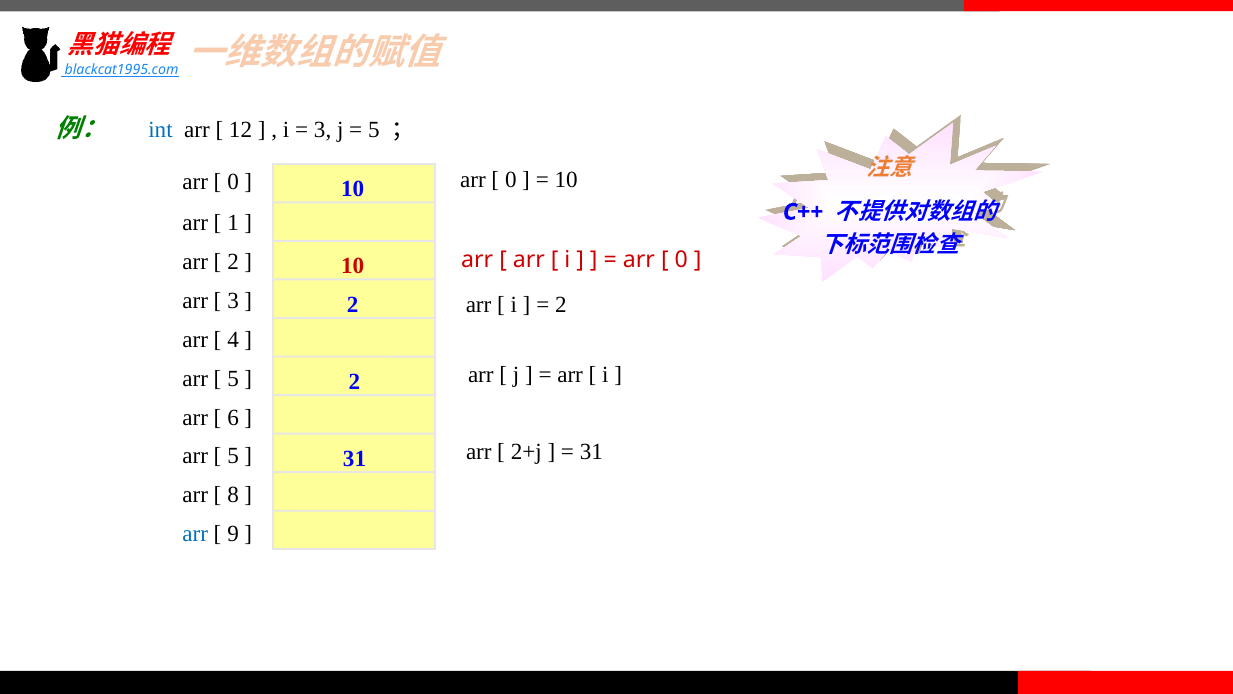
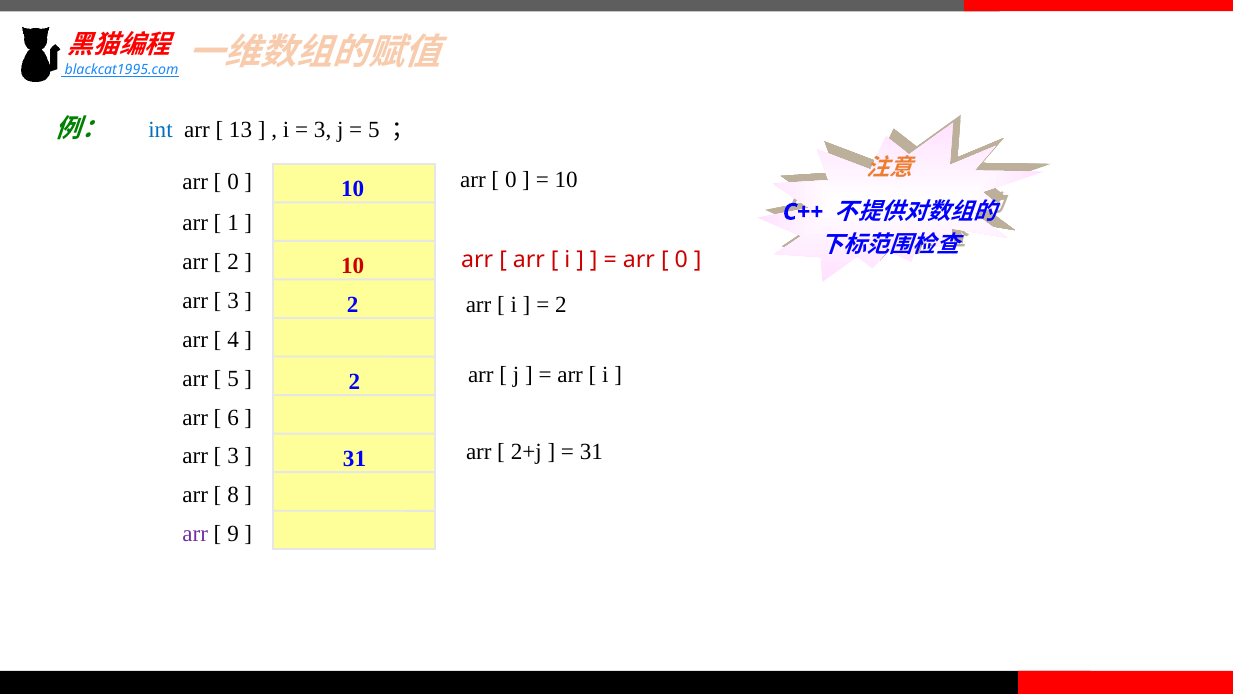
12: 12 -> 13
5 at (233, 456): 5 -> 3
arr at (195, 534) colour: blue -> purple
